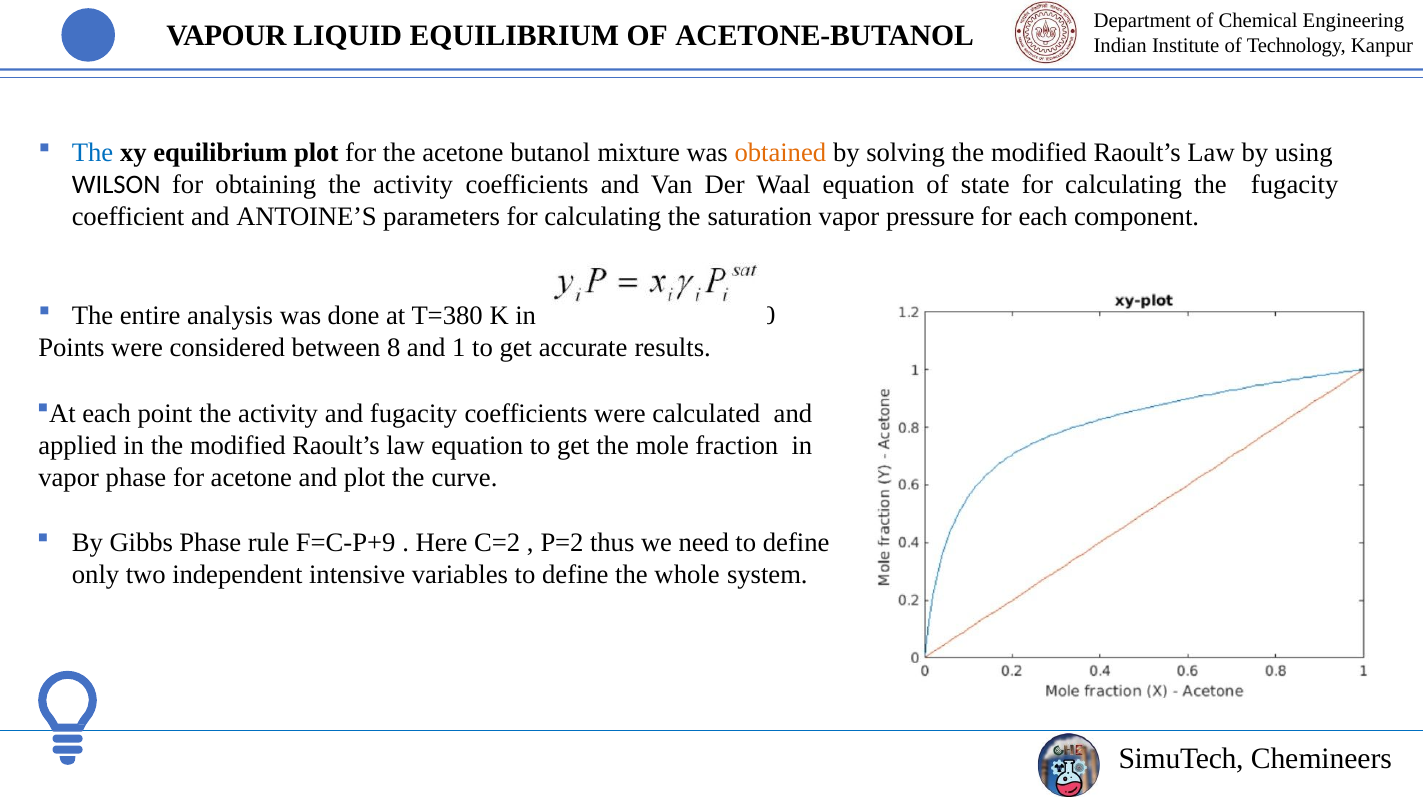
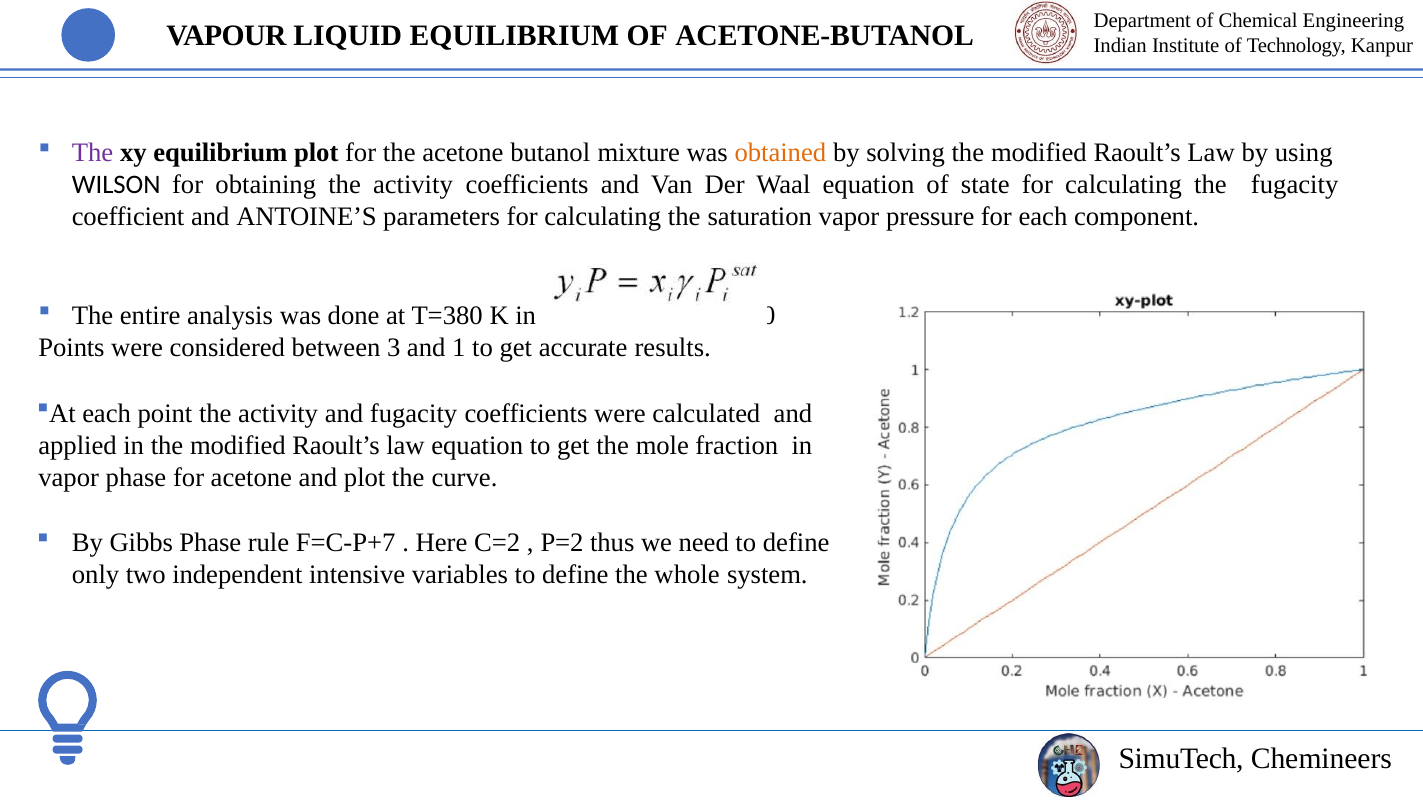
The at (93, 153) colour: blue -> purple
8: 8 -> 3
F=C-P+9: F=C-P+9 -> F=C-P+7
